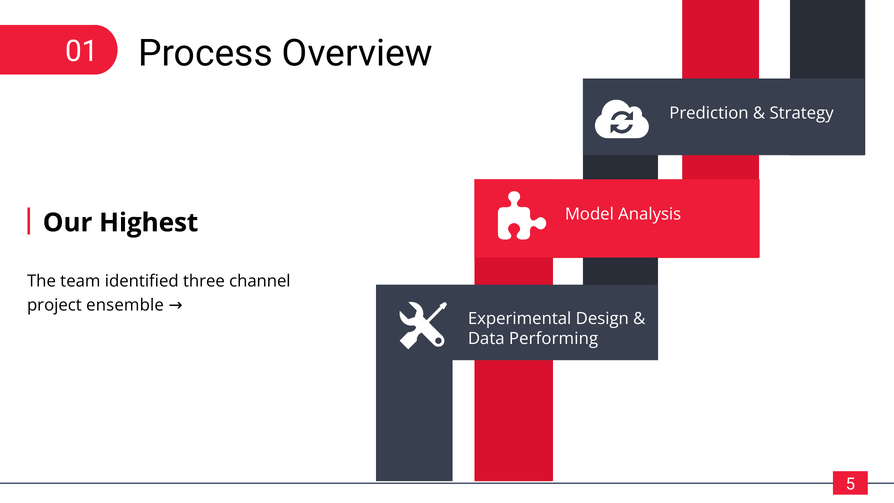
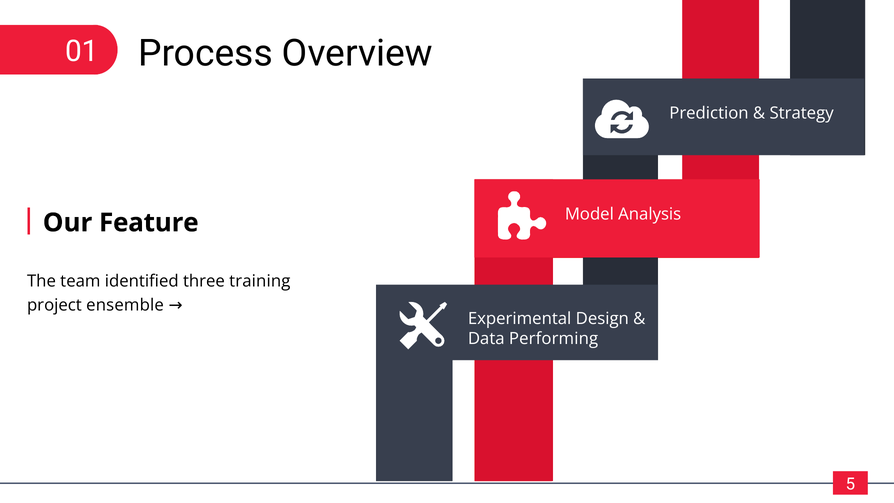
Highest: Highest -> Feature
channel: channel -> training
